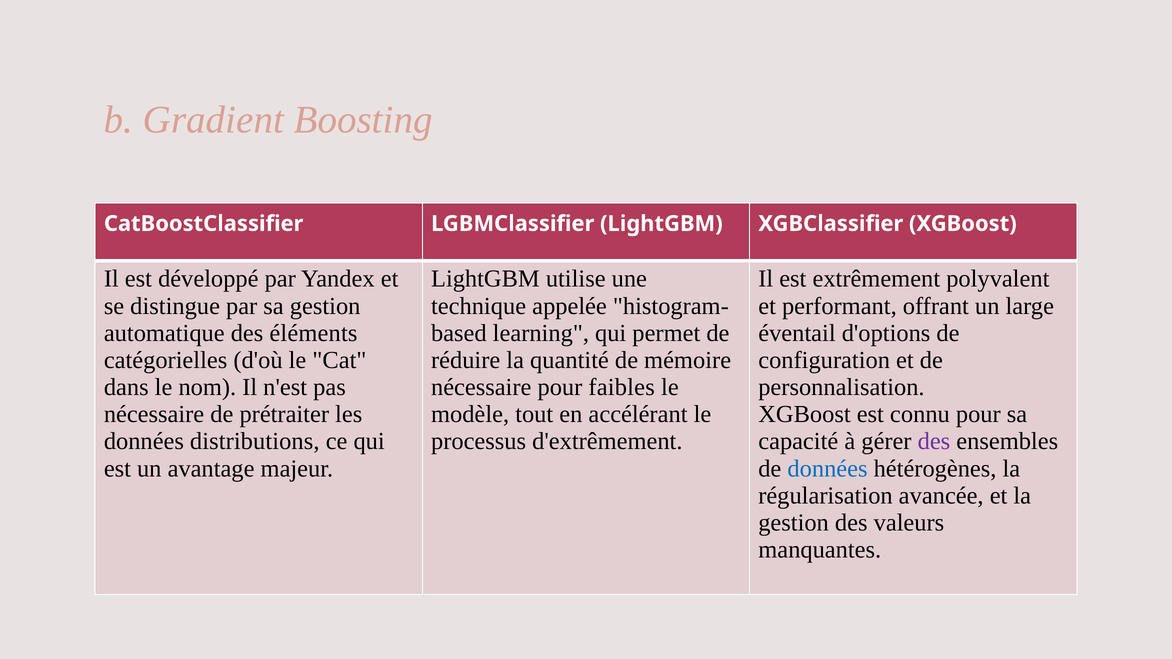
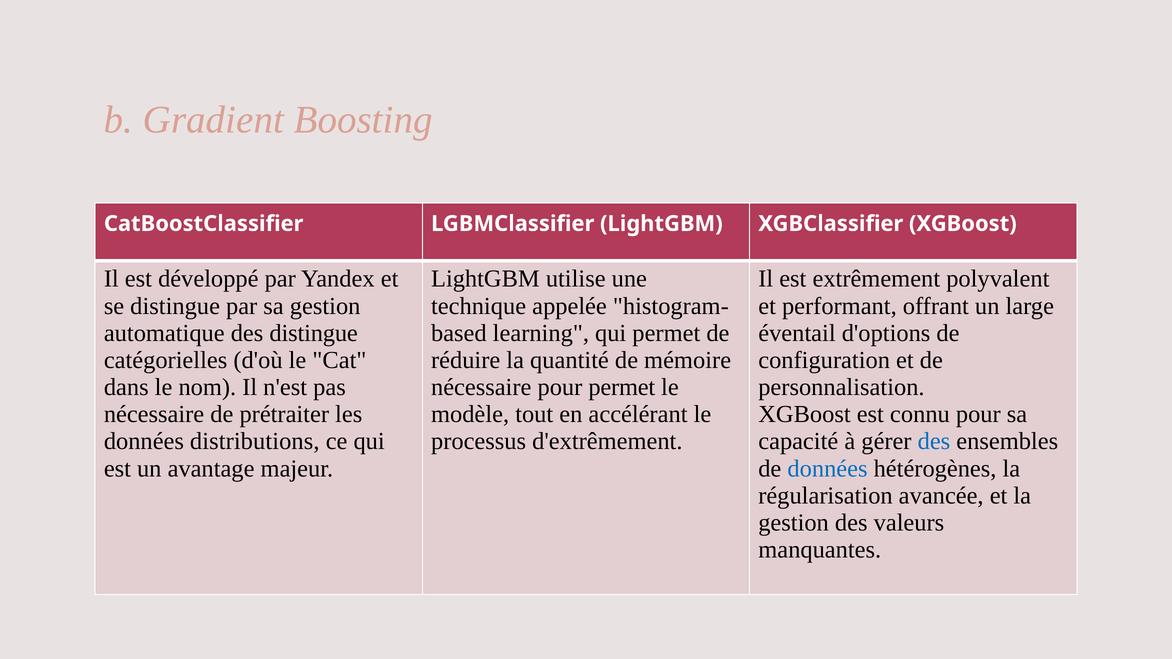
des éléments: éléments -> distingue
pour faibles: faibles -> permet
des at (934, 442) colour: purple -> blue
